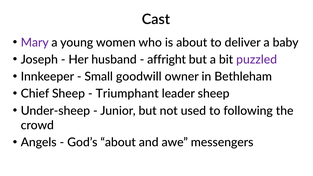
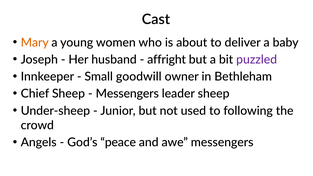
Mary colour: purple -> orange
Triumphant at (127, 94): Triumphant -> Messengers
God’s about: about -> peace
